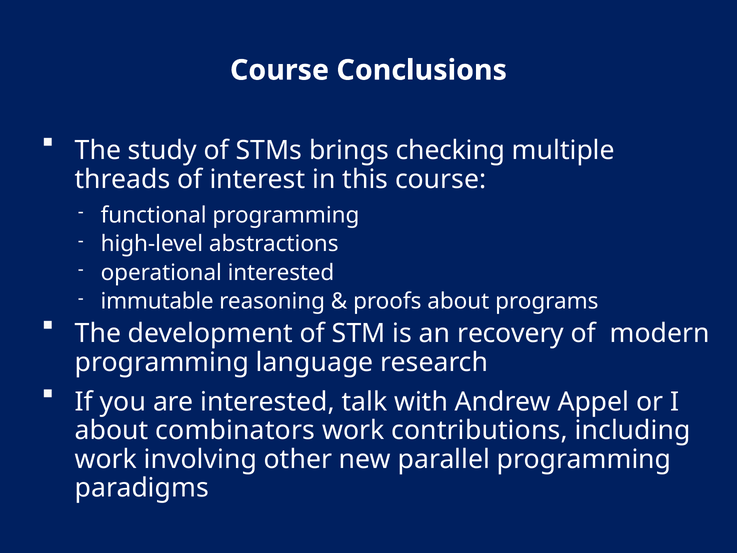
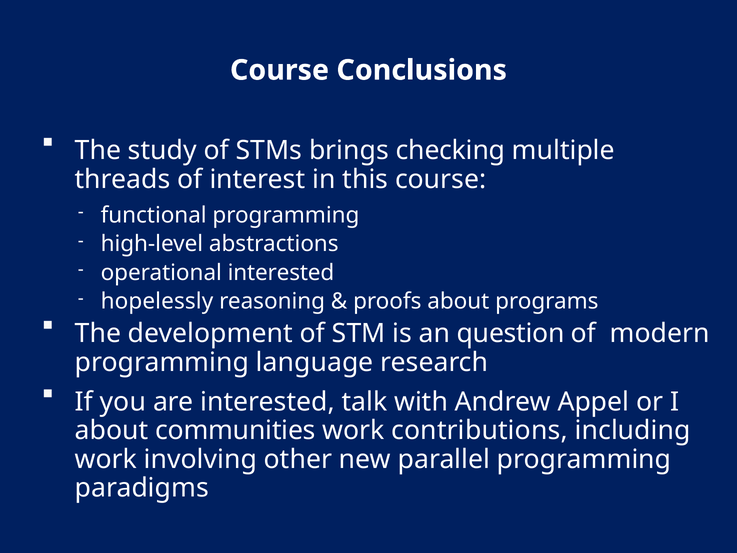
immutable: immutable -> hopelessly
recovery: recovery -> question
combinators: combinators -> communities
